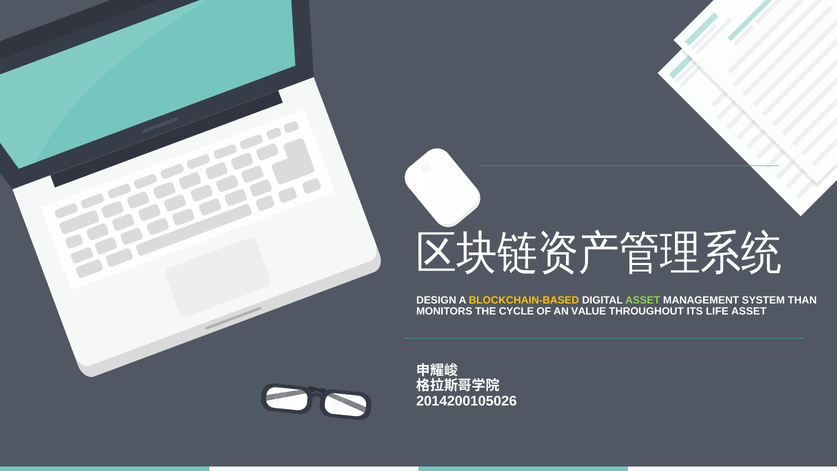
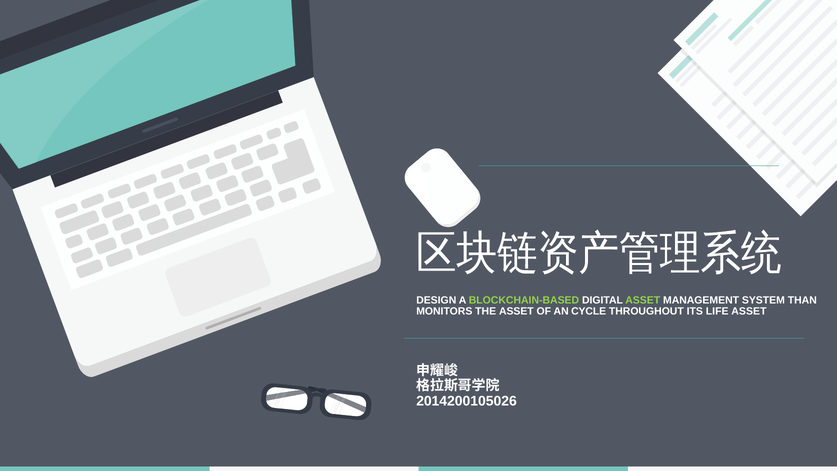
BLOCKCHAIN-BASED colour: yellow -> light green
THE CYCLE: CYCLE -> ASSET
VALUE: VALUE -> CYCLE
